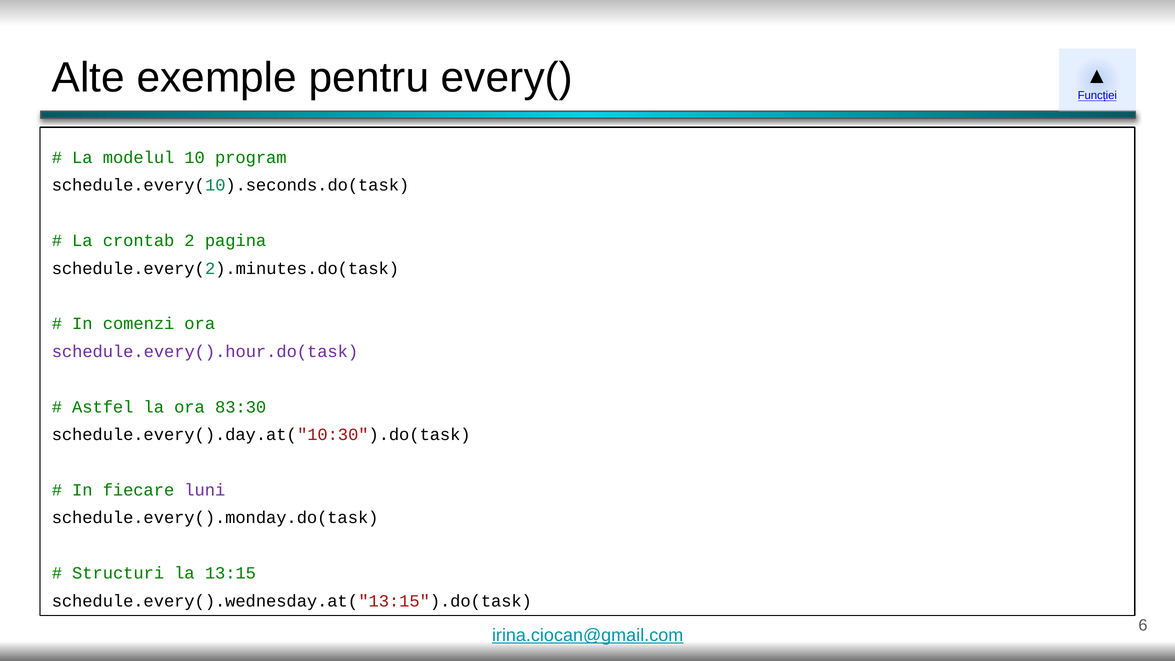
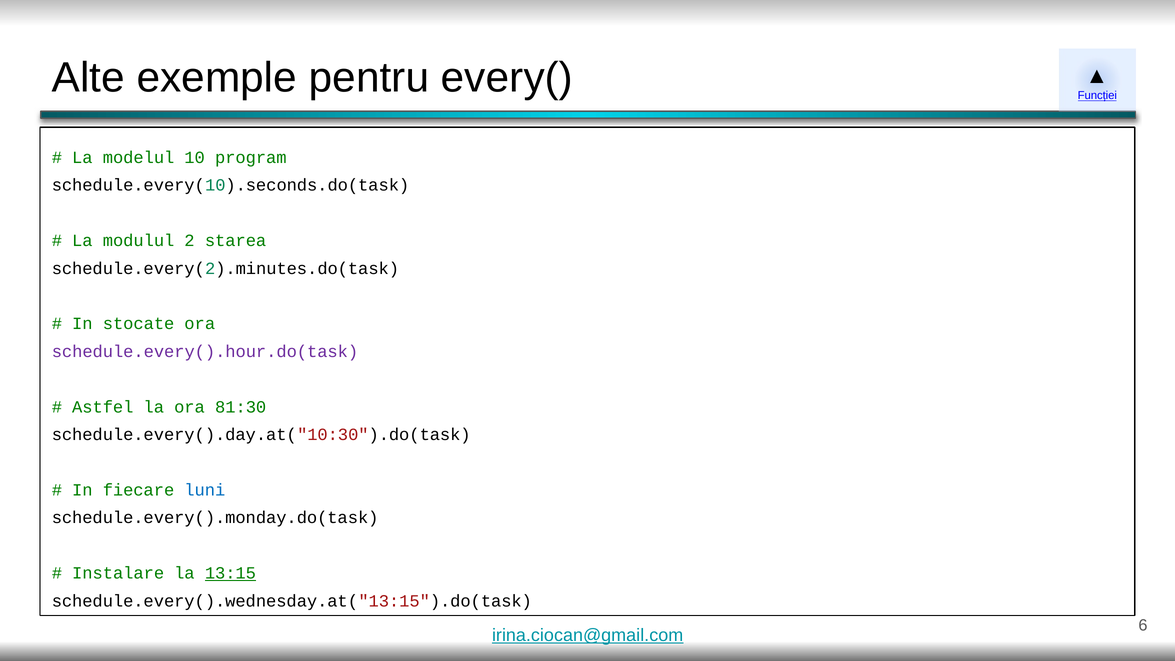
crontab: crontab -> modulul
pagina: pagina -> starea
comenzi: comenzi -> stocate
83:30: 83:30 -> 81:30
luni colour: purple -> blue
Structuri: Structuri -> Instalare
13:15 underline: none -> present
